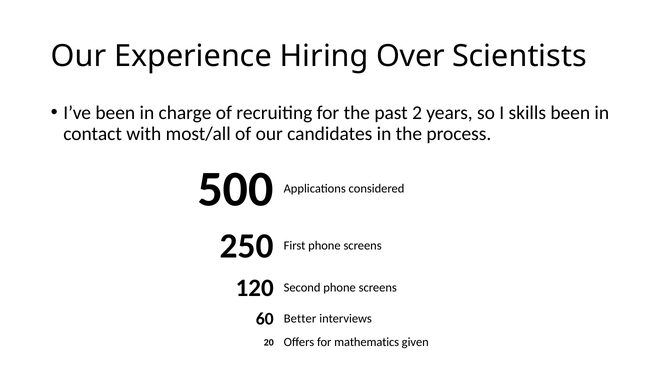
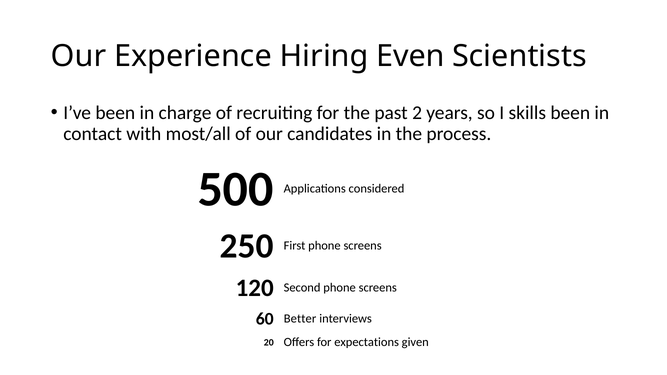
Over: Over -> Even
mathematics: mathematics -> expectations
